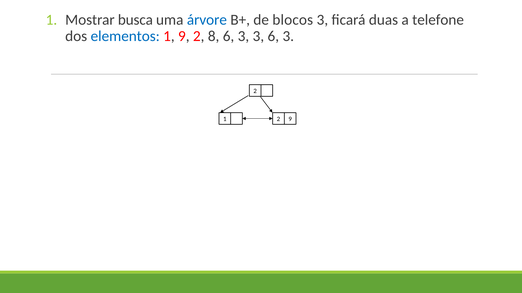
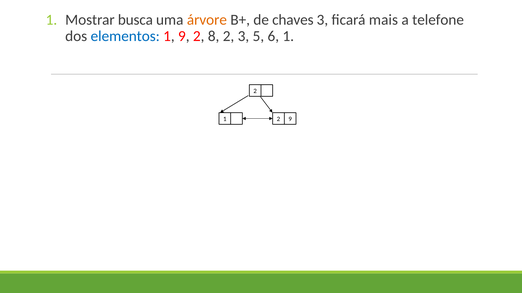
árvore colour: blue -> orange
blocos: blocos -> chaves
duas: duas -> mais
8 6: 6 -> 2
3 3: 3 -> 5
3 at (288, 36): 3 -> 1
